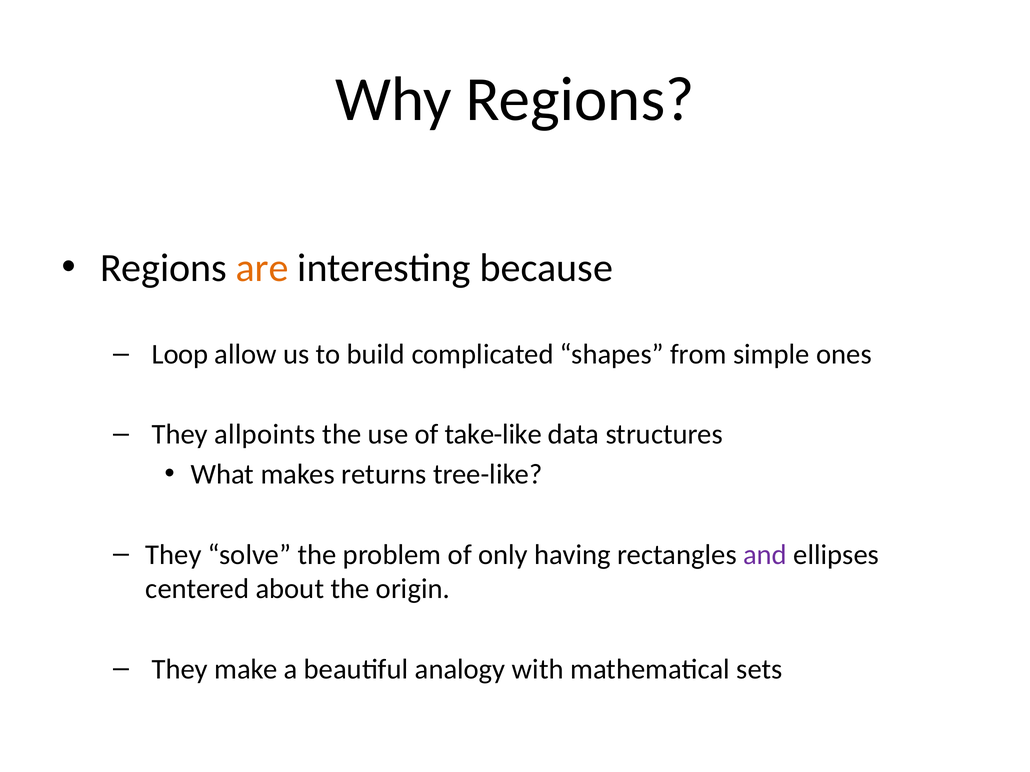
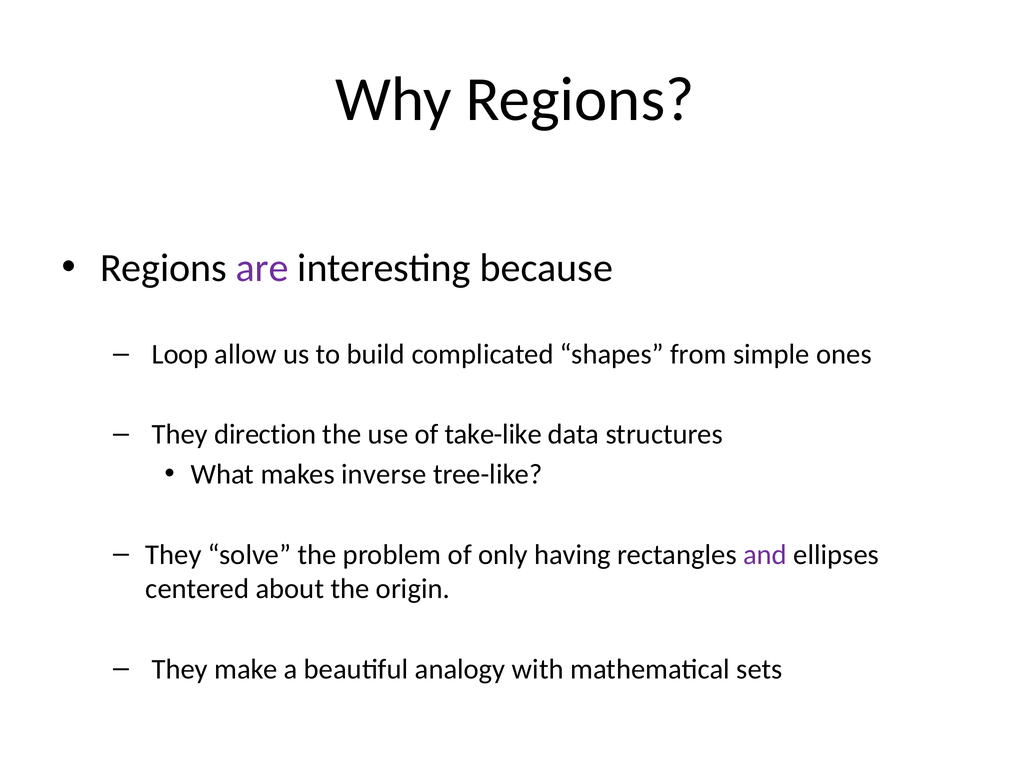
are colour: orange -> purple
allpoints: allpoints -> direction
returns: returns -> inverse
